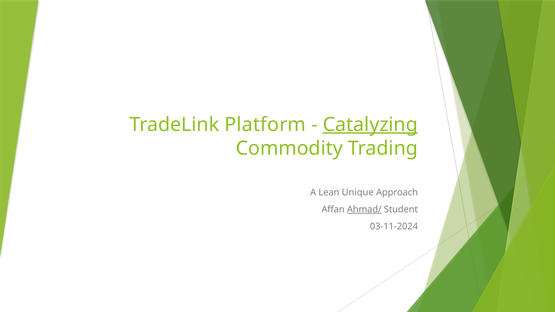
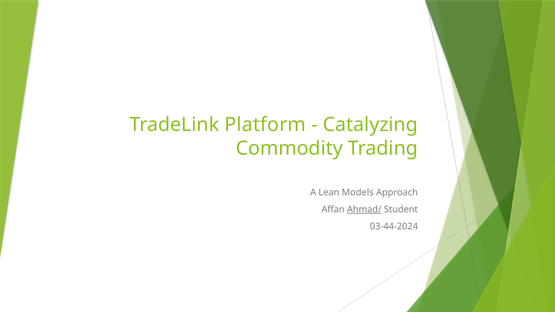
Catalyzing underline: present -> none
Unique: Unique -> Models
03-11-2024: 03-11-2024 -> 03-44-2024
